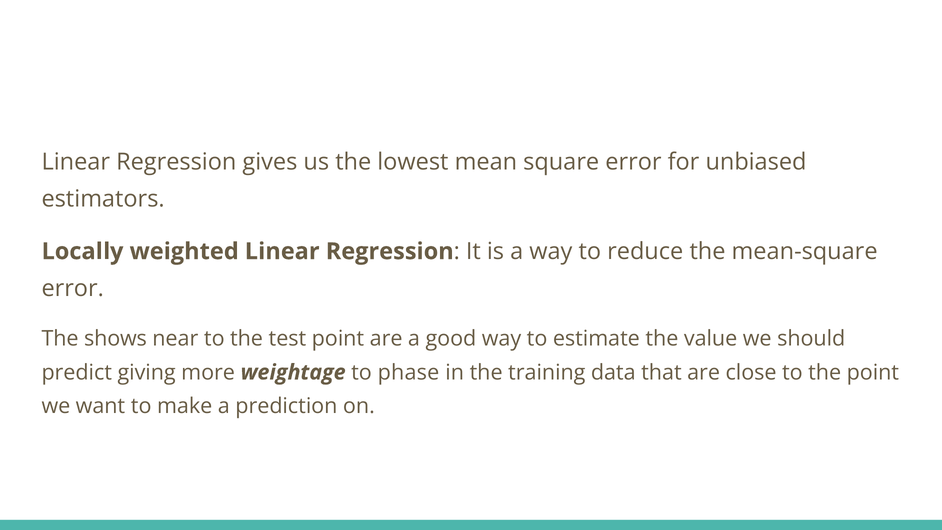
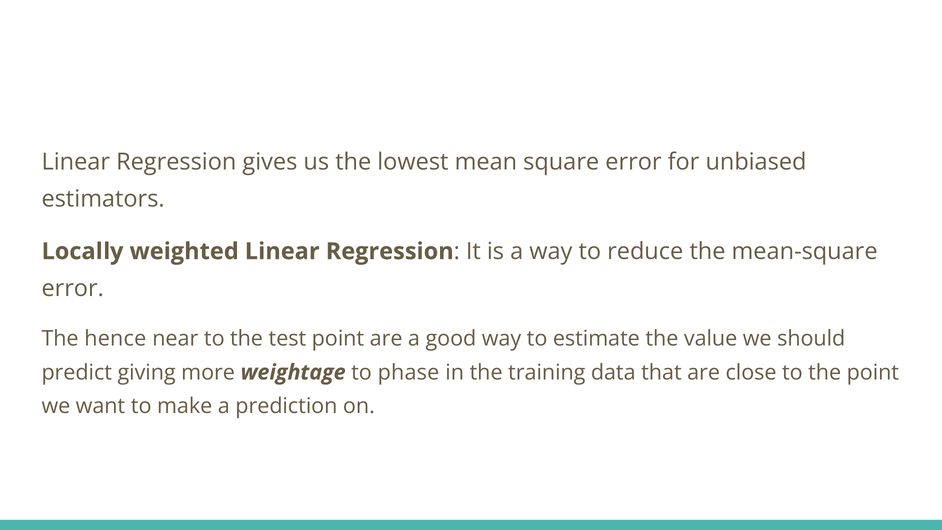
shows: shows -> hence
